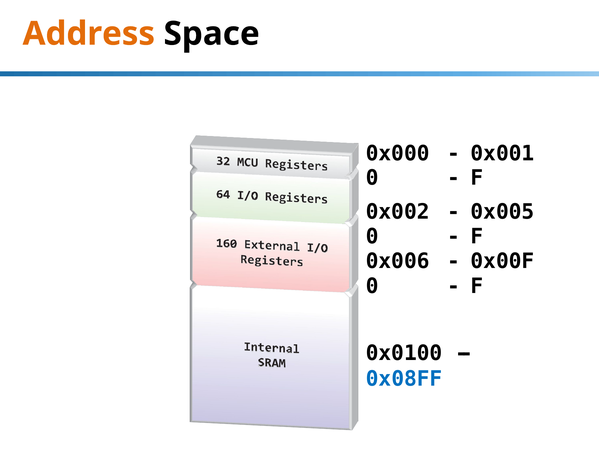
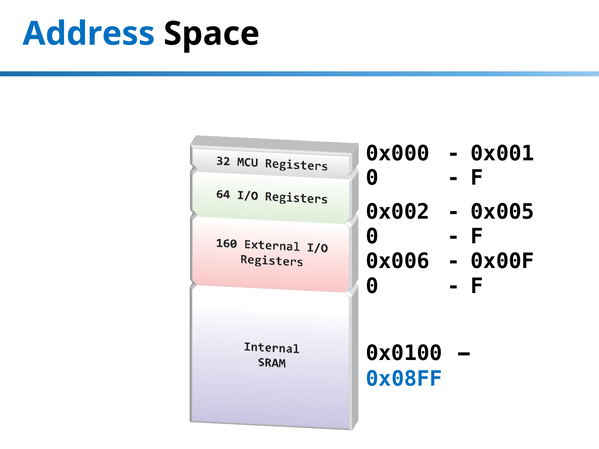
Address colour: orange -> blue
